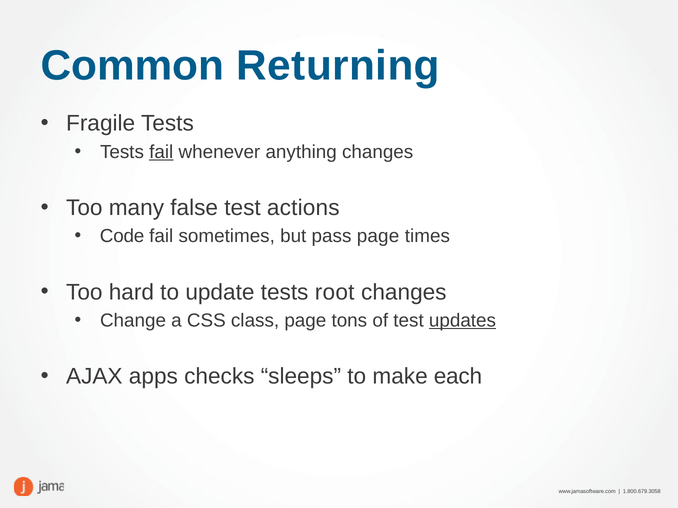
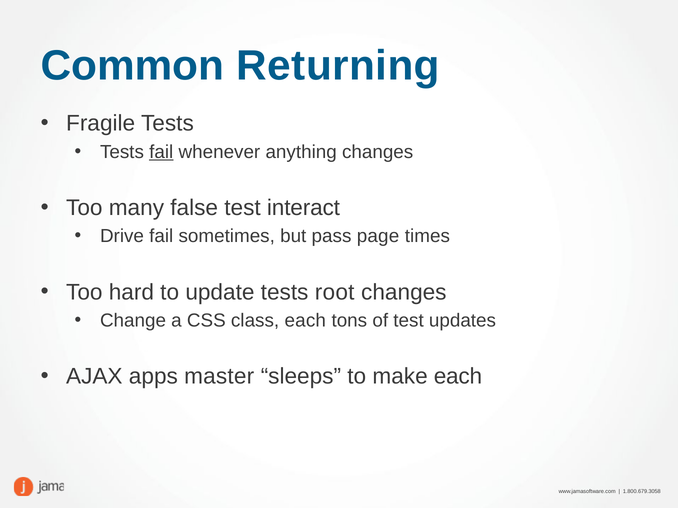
actions: actions -> interact
Code: Code -> Drive
class page: page -> each
updates underline: present -> none
checks: checks -> master
